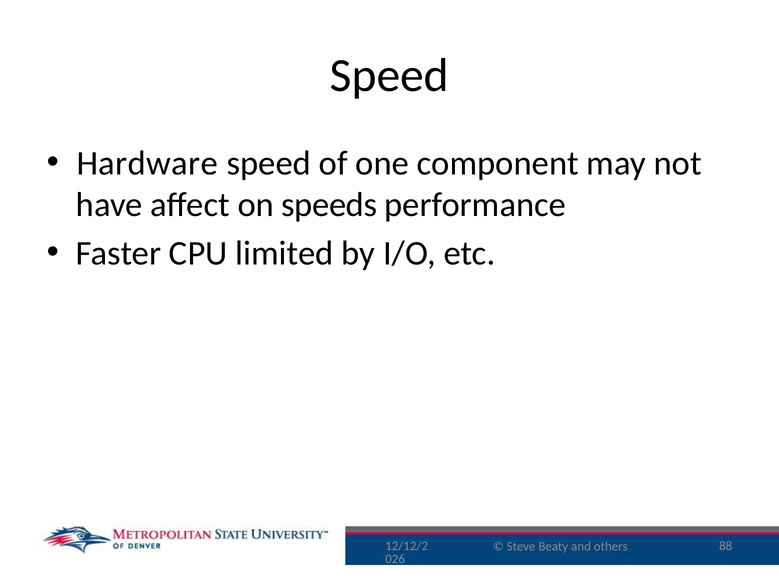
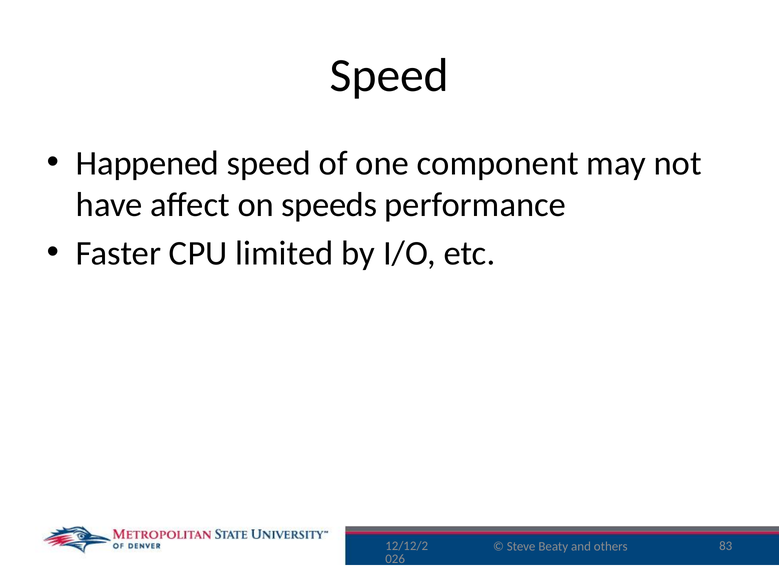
Hardware: Hardware -> Happened
88: 88 -> 83
